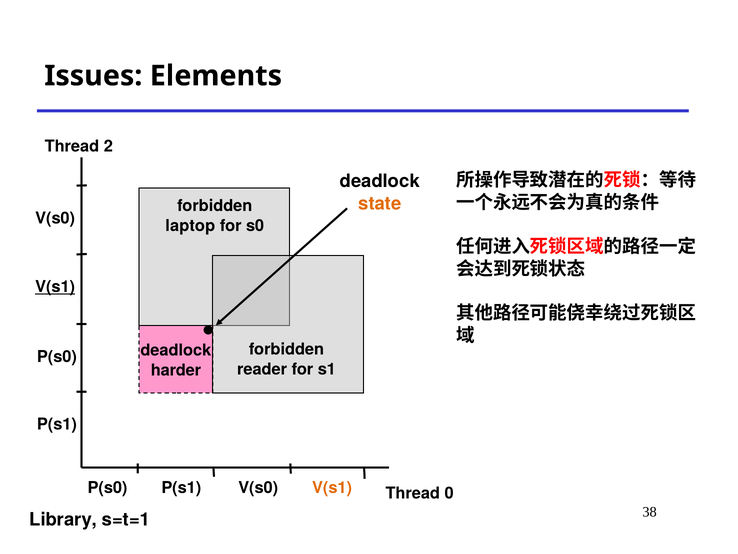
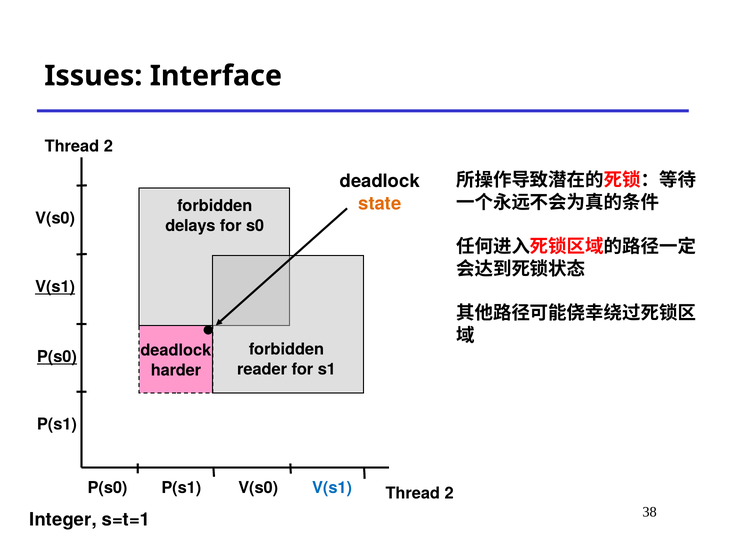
Elements: Elements -> Interface
laptop: laptop -> delays
P(s0 at (57, 356) underline: none -> present
V(s1 at (332, 487) colour: orange -> blue
0 at (449, 493): 0 -> 2
Library: Library -> Integer
